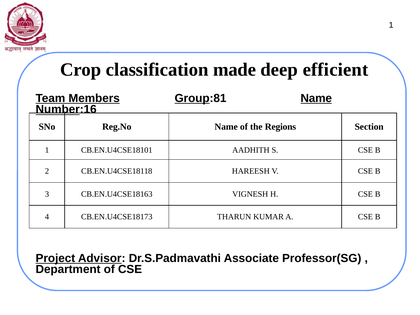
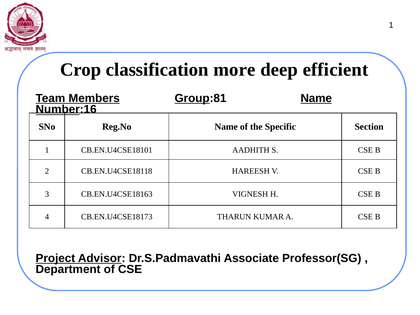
made: made -> more
Regions: Regions -> Specific
